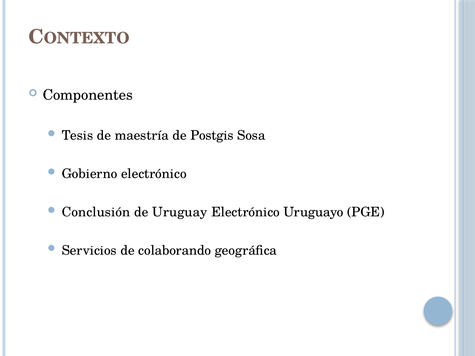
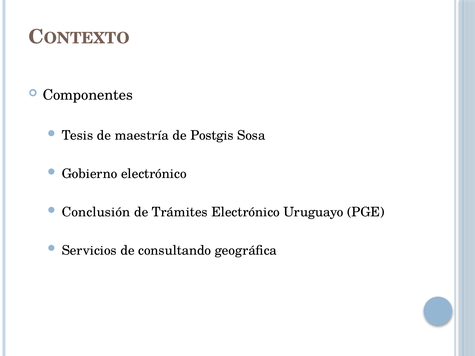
Uruguay: Uruguay -> Trámites
colaborando: colaborando -> consultando
